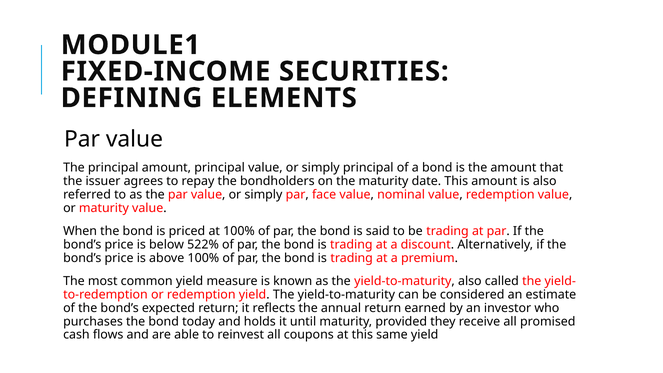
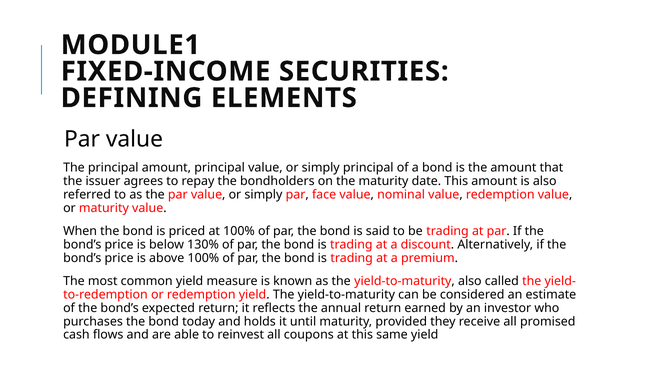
522%: 522% -> 130%
